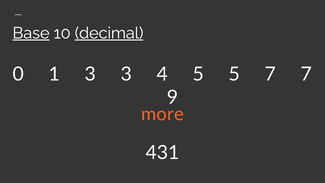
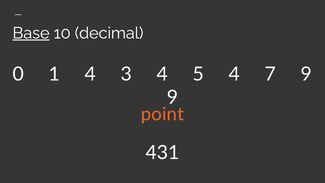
decimal underline: present -> none
1 3: 3 -> 4
5 5: 5 -> 4
7 7: 7 -> 9
more: more -> point
